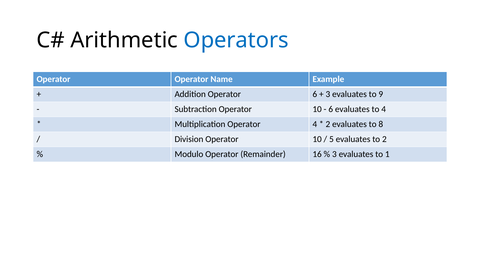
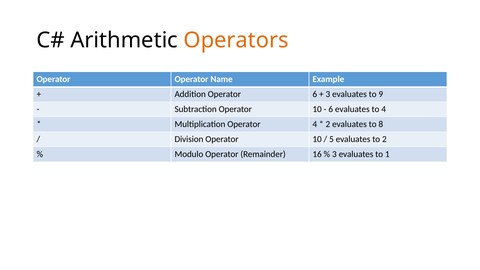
Operators colour: blue -> orange
